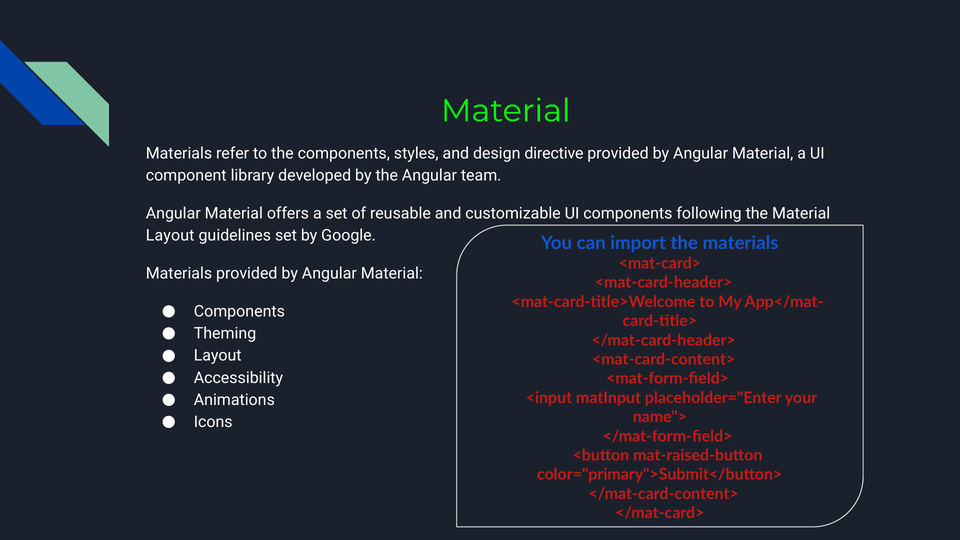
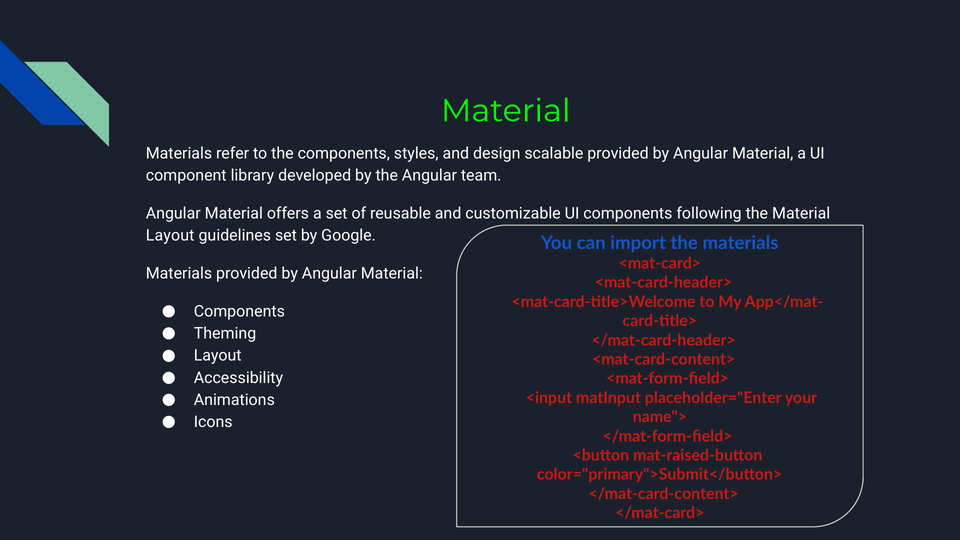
directive: directive -> scalable
